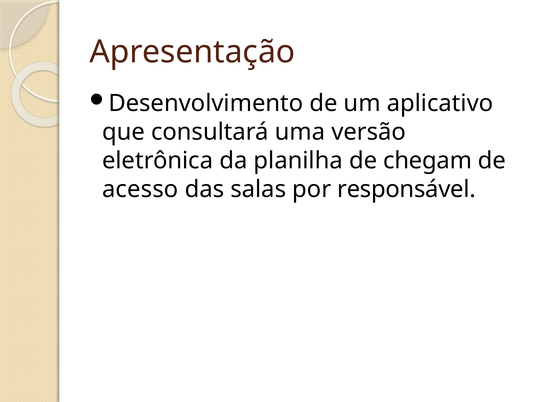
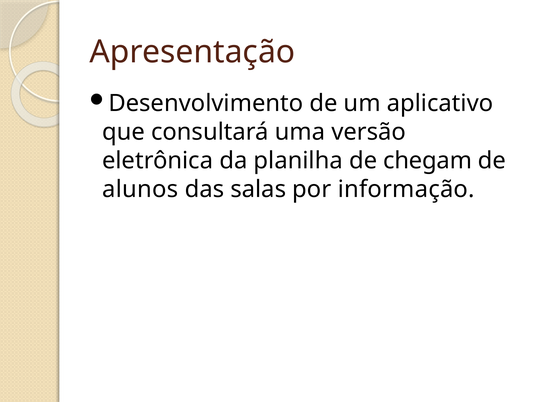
acesso: acesso -> alunos
responsável: responsável -> informação
